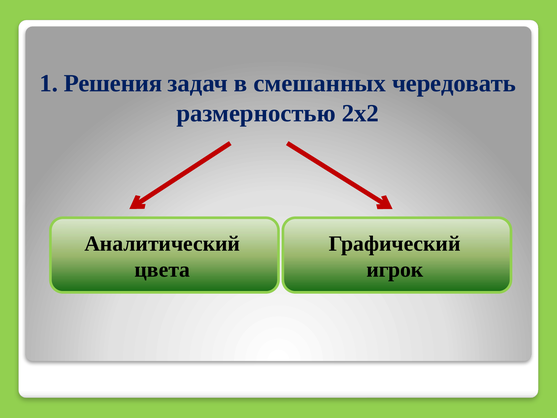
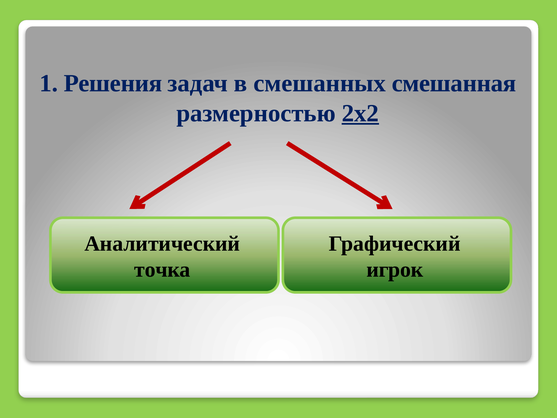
чередовать: чередовать -> смешанная
2х2 underline: none -> present
цвета: цвета -> точка
